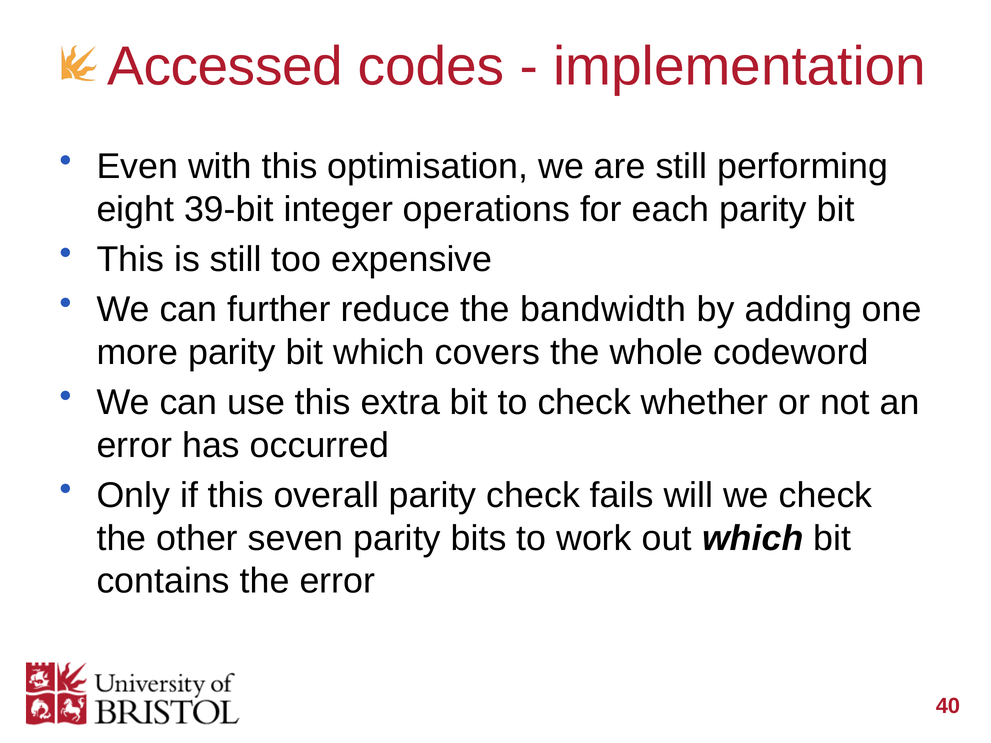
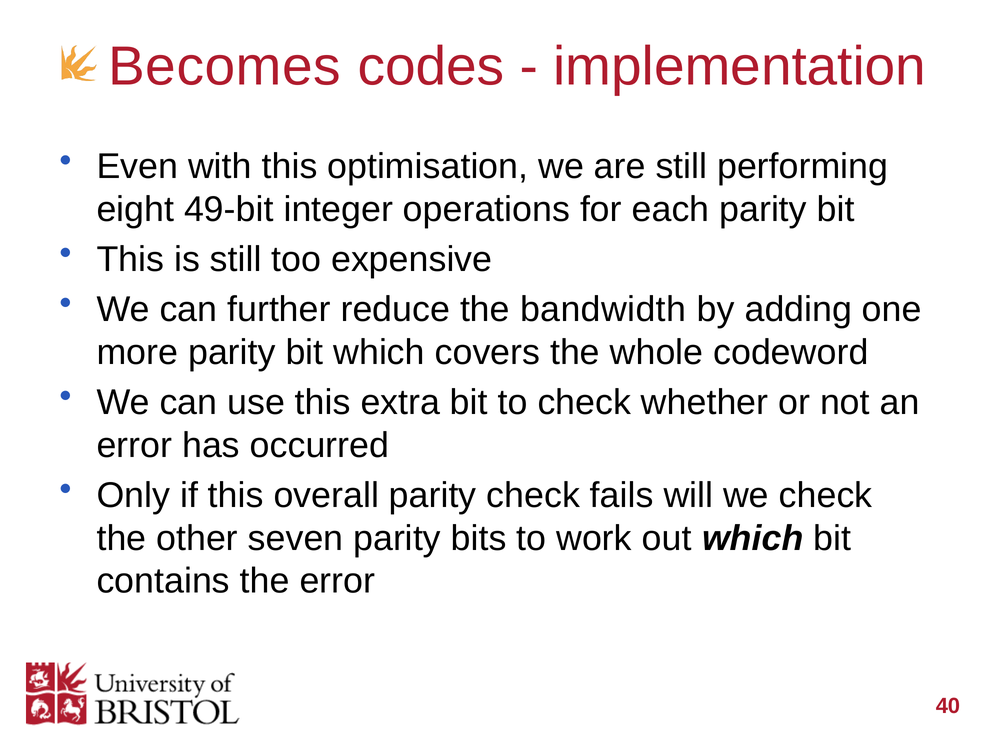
Accessed: Accessed -> Becomes
39-bit: 39-bit -> 49-bit
